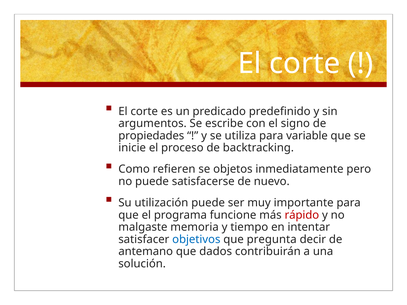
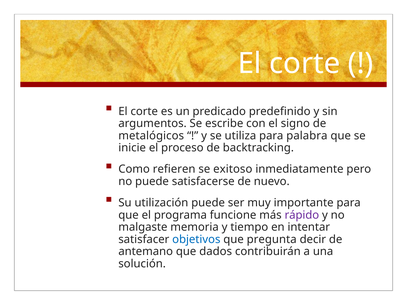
propiedades: propiedades -> metalógicos
variable: variable -> palabra
objetos: objetos -> exitoso
rápido colour: red -> purple
